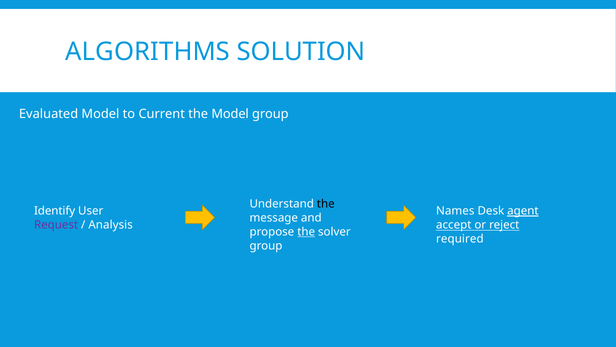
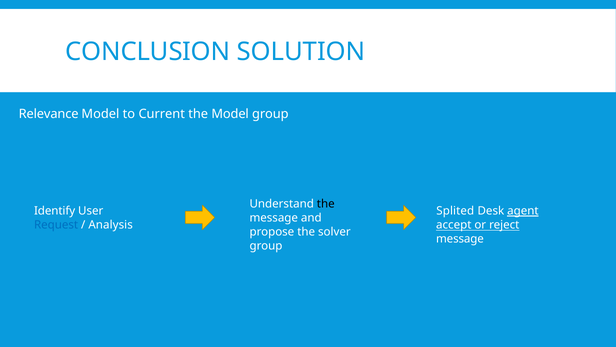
ALGORITHMS: ALGORITHMS -> CONCLUSION
Evaluated: Evaluated -> Relevance
Names: Names -> Splited
Request colour: purple -> blue
the at (306, 232) underline: present -> none
required at (460, 239): required -> message
